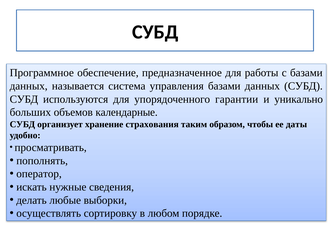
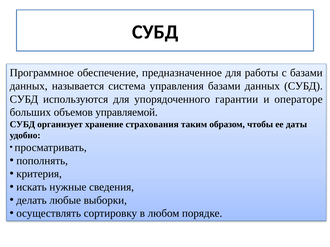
уникально: уникально -> операторе
календарные: календарные -> управляемой
оператор: оператор -> критерия
